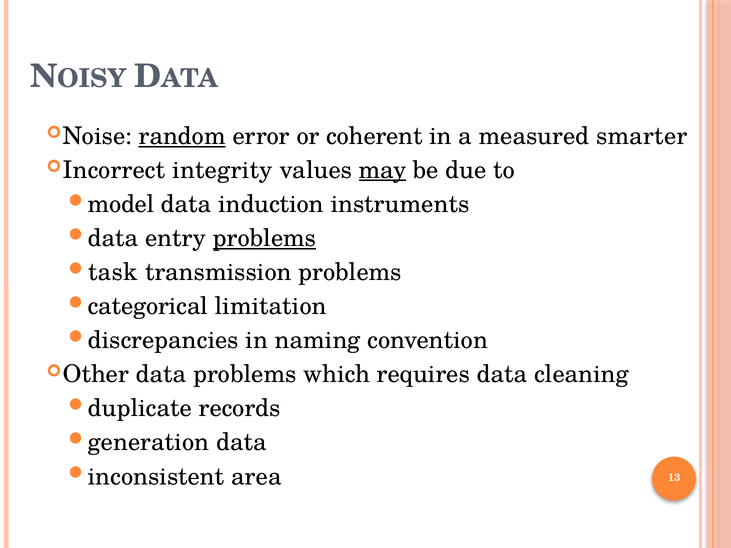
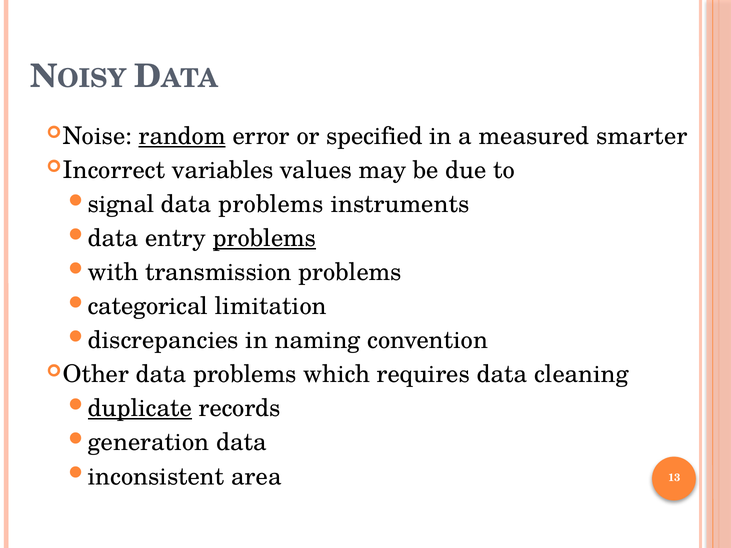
coherent: coherent -> specified
integrity: integrity -> variables
may underline: present -> none
model: model -> signal
induction at (271, 204): induction -> problems
task: task -> with
duplicate underline: none -> present
